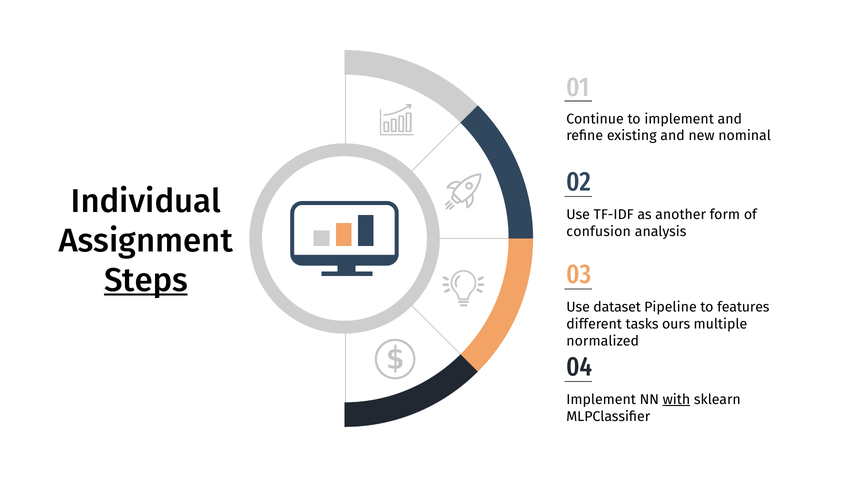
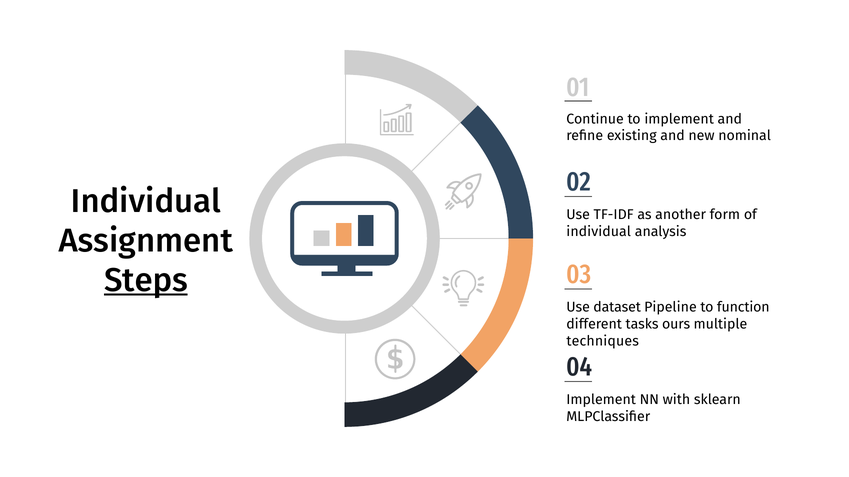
confusion at (599, 232): confusion -> individual
features: features -> function
normalized: normalized -> techniques
with underline: present -> none
